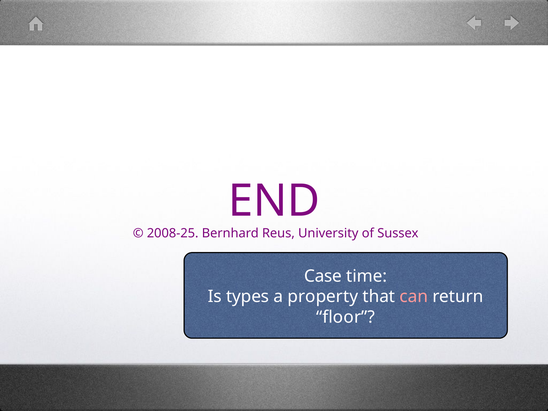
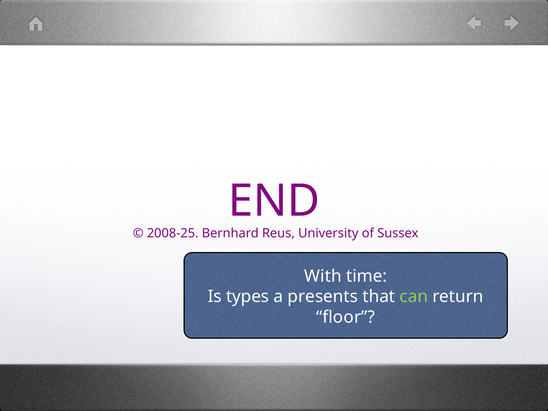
Case: Case -> With
property: property -> presents
can colour: pink -> light green
